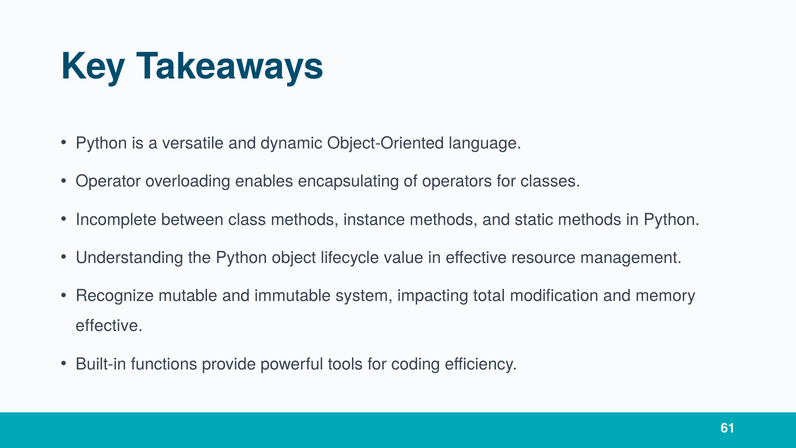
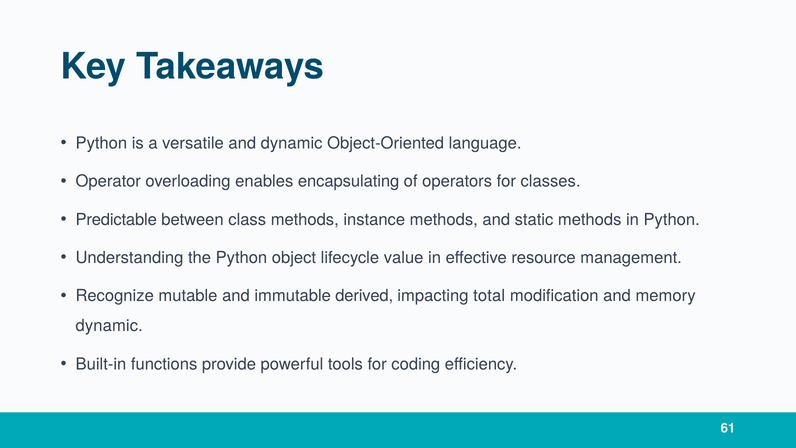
Incomplete: Incomplete -> Predictable
system: system -> derived
effective at (109, 326): effective -> dynamic
